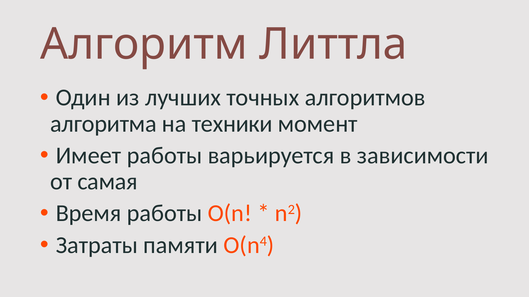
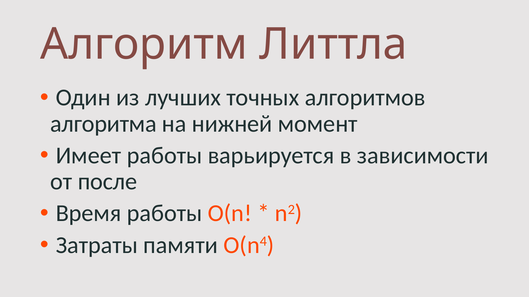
техники: техники -> нижней
самая: самая -> после
